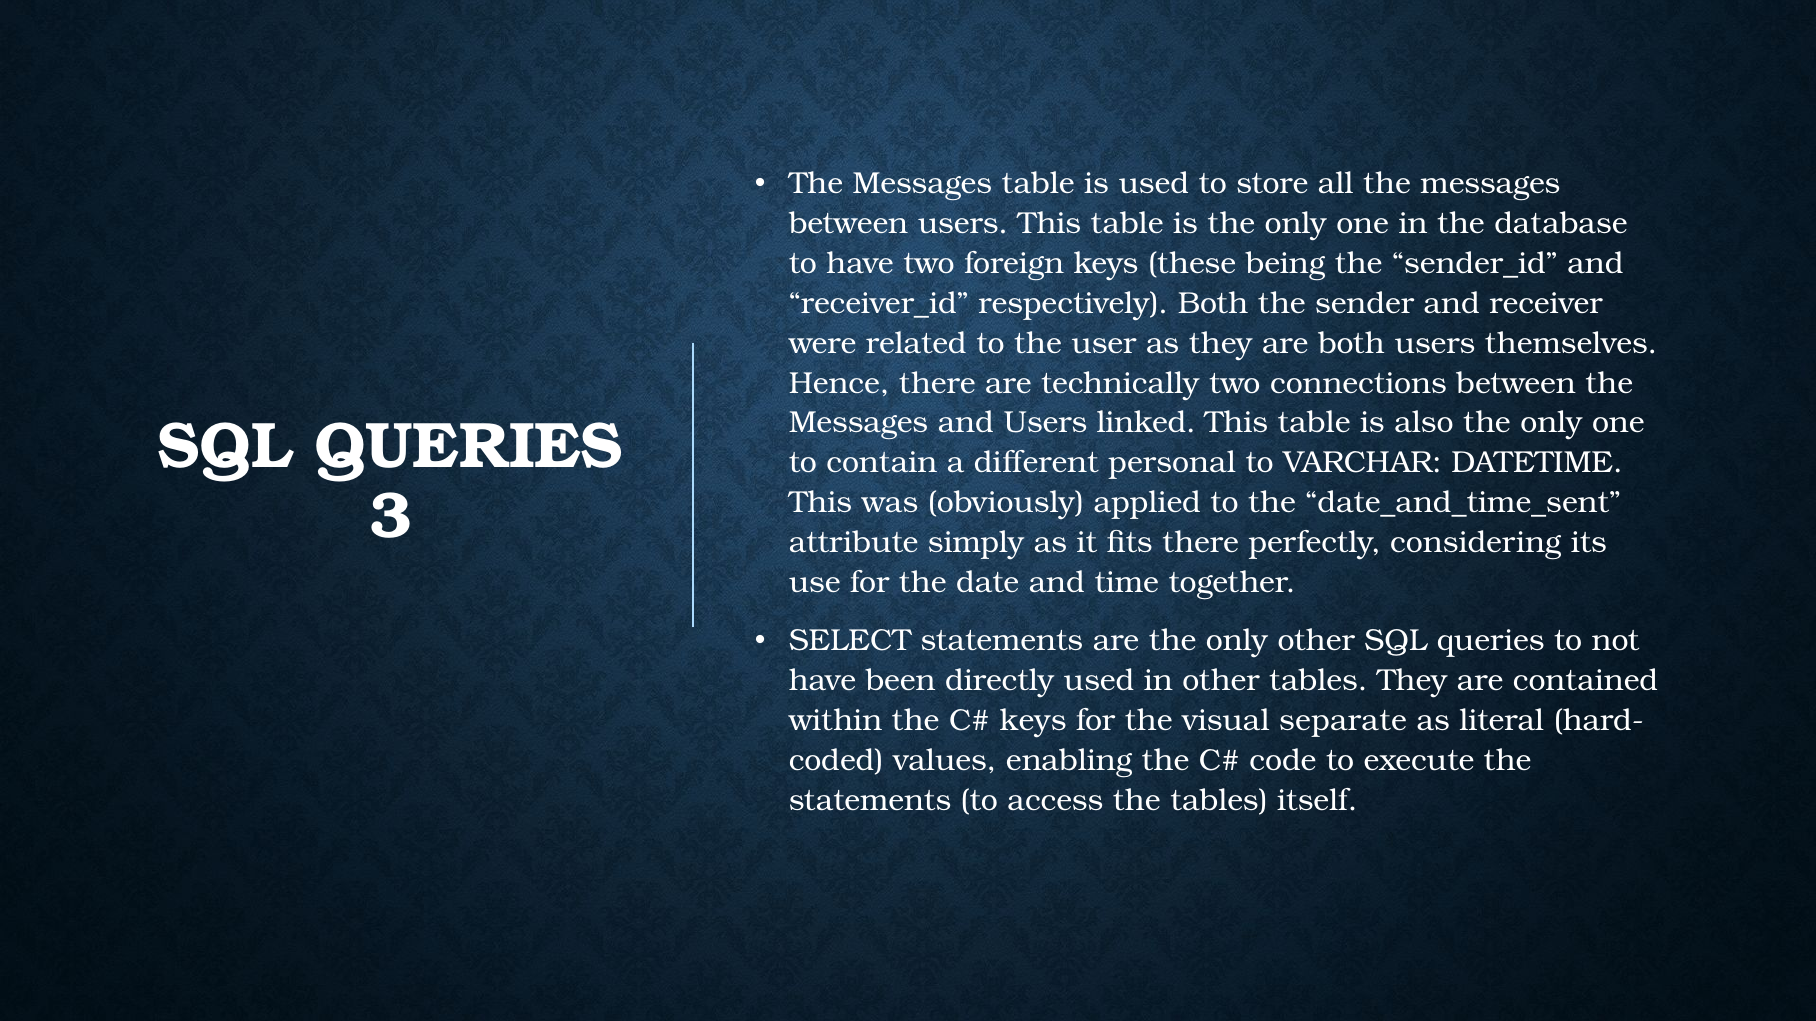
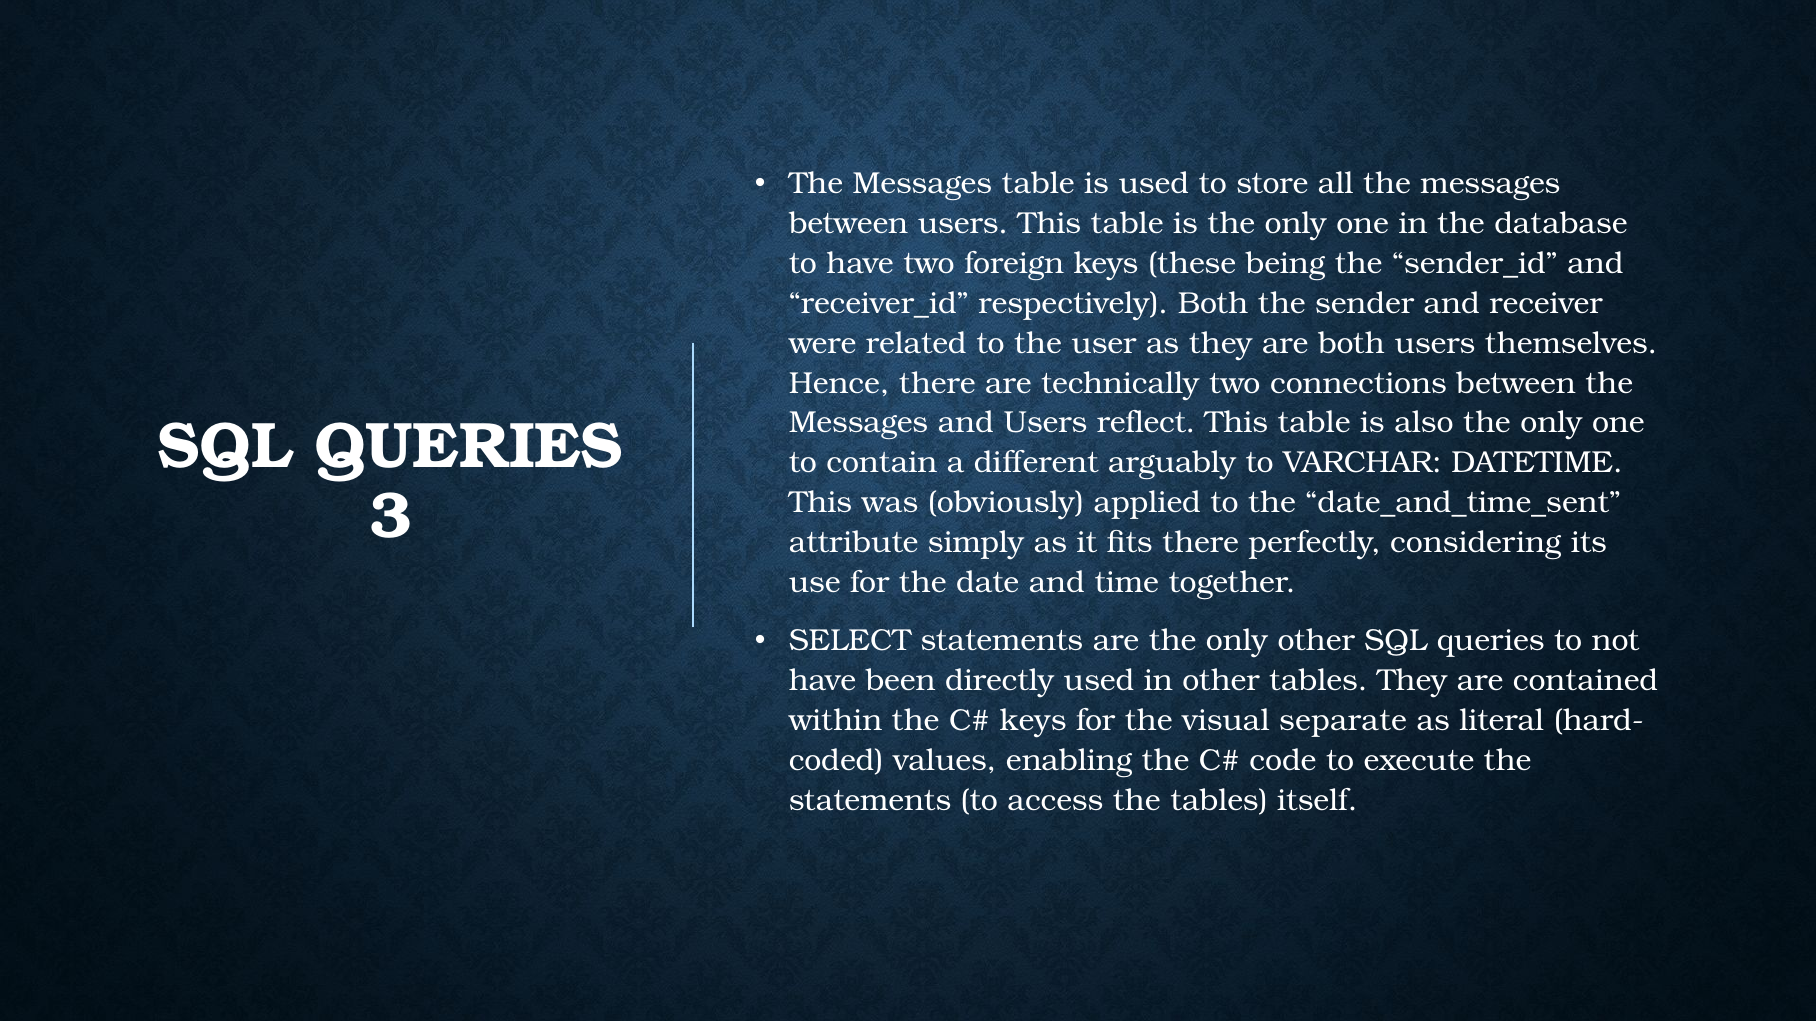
linked: linked -> reflect
personal: personal -> arguably
